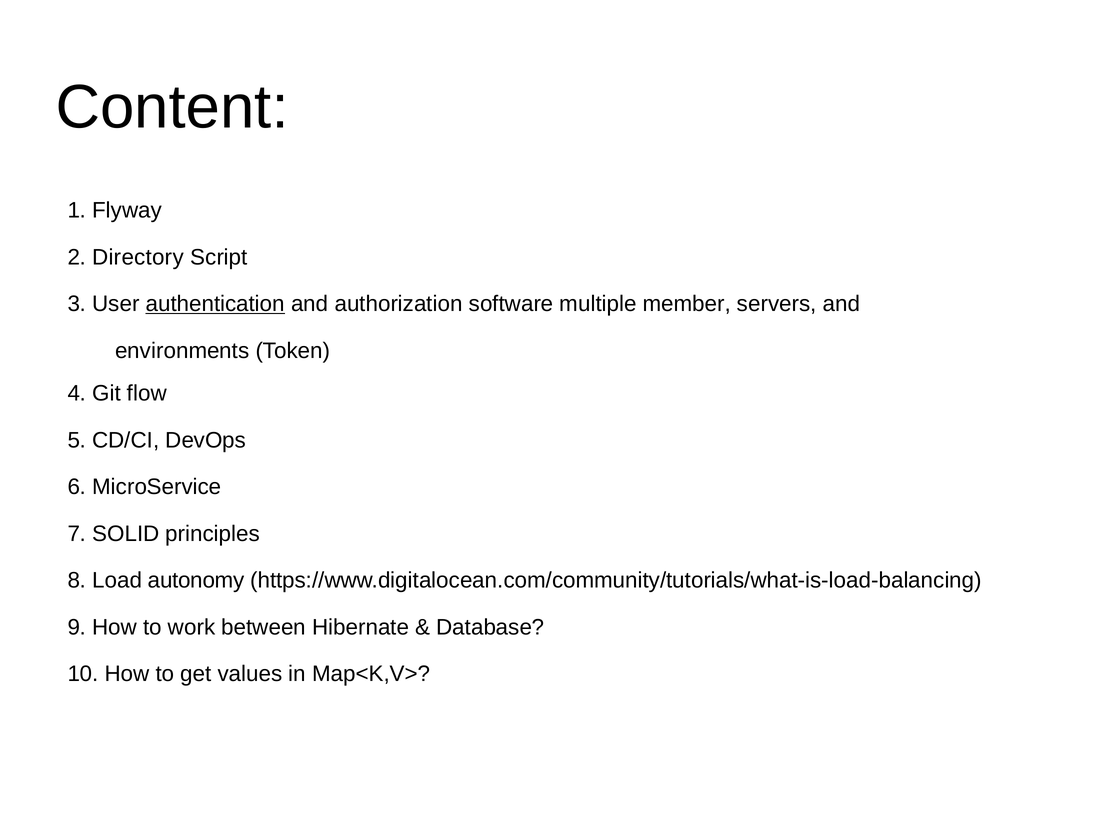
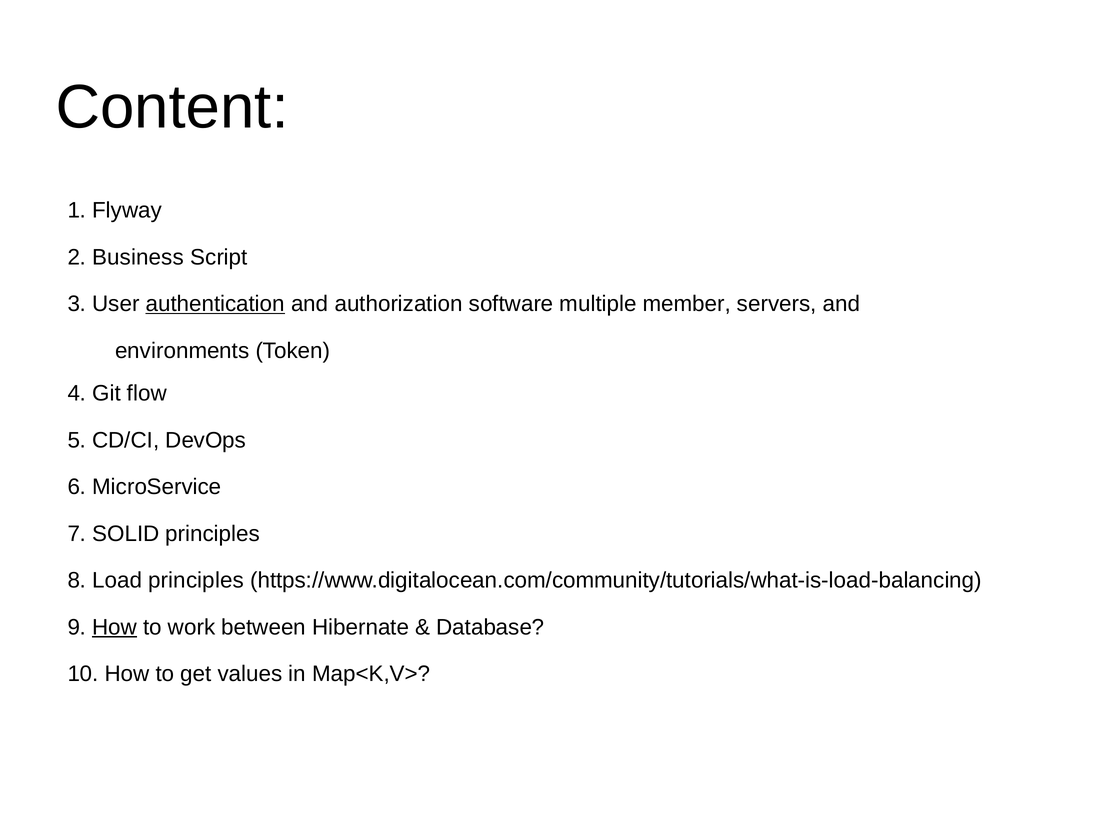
Directory: Directory -> Business
Load autonomy: autonomy -> principles
How at (115, 627) underline: none -> present
